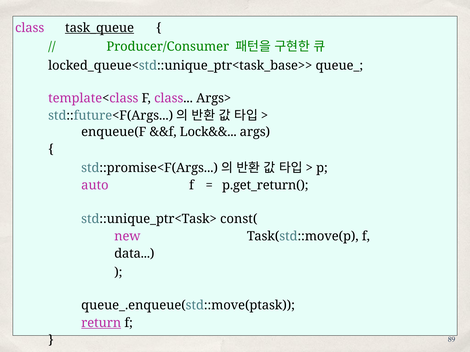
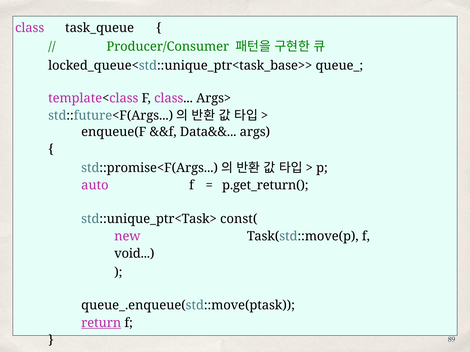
task_queue underline: present -> none
Lock&&: Lock&& -> Data&&
data: data -> void
